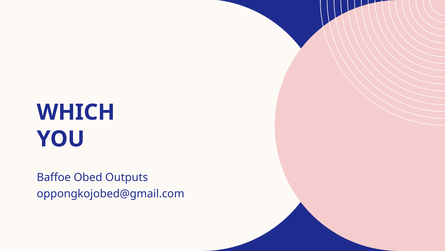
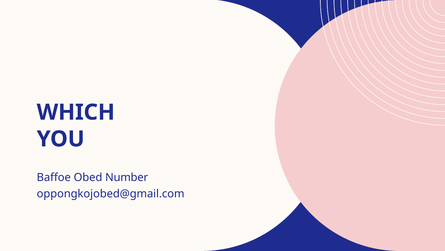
Outputs: Outputs -> Number
